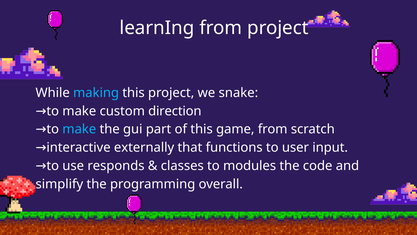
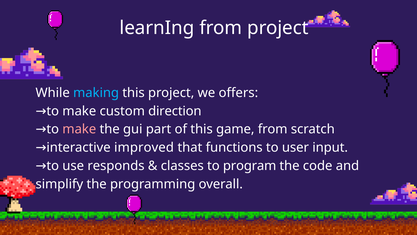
snake: snake -> offers
make at (79, 129) colour: light blue -> pink
externally: externally -> improved
modules: modules -> program
